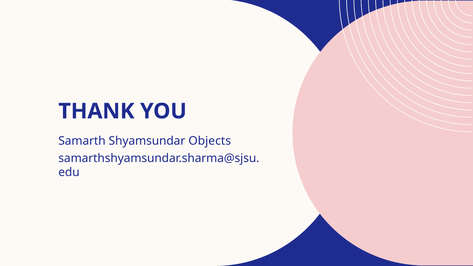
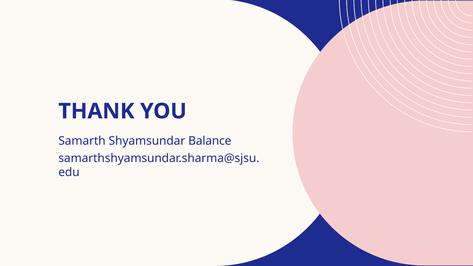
Objects: Objects -> Balance
